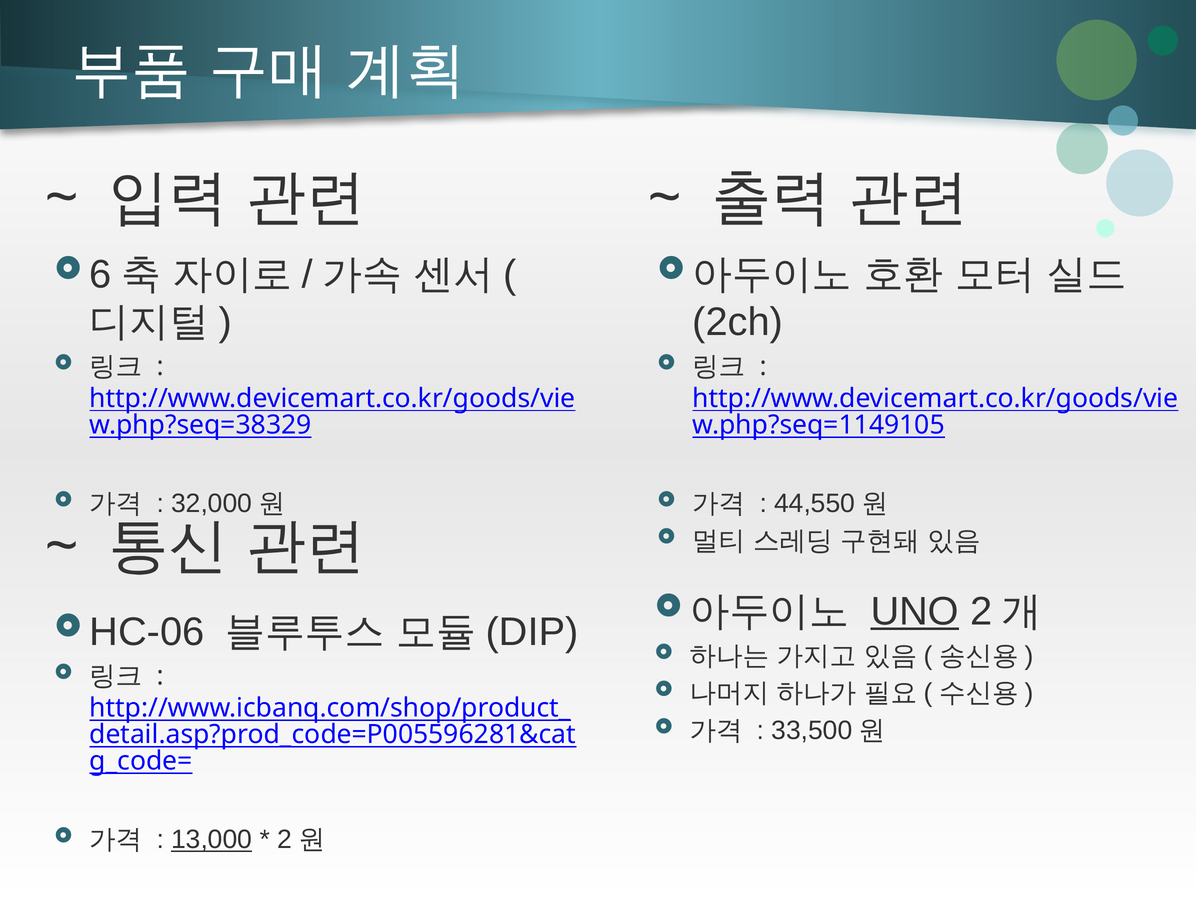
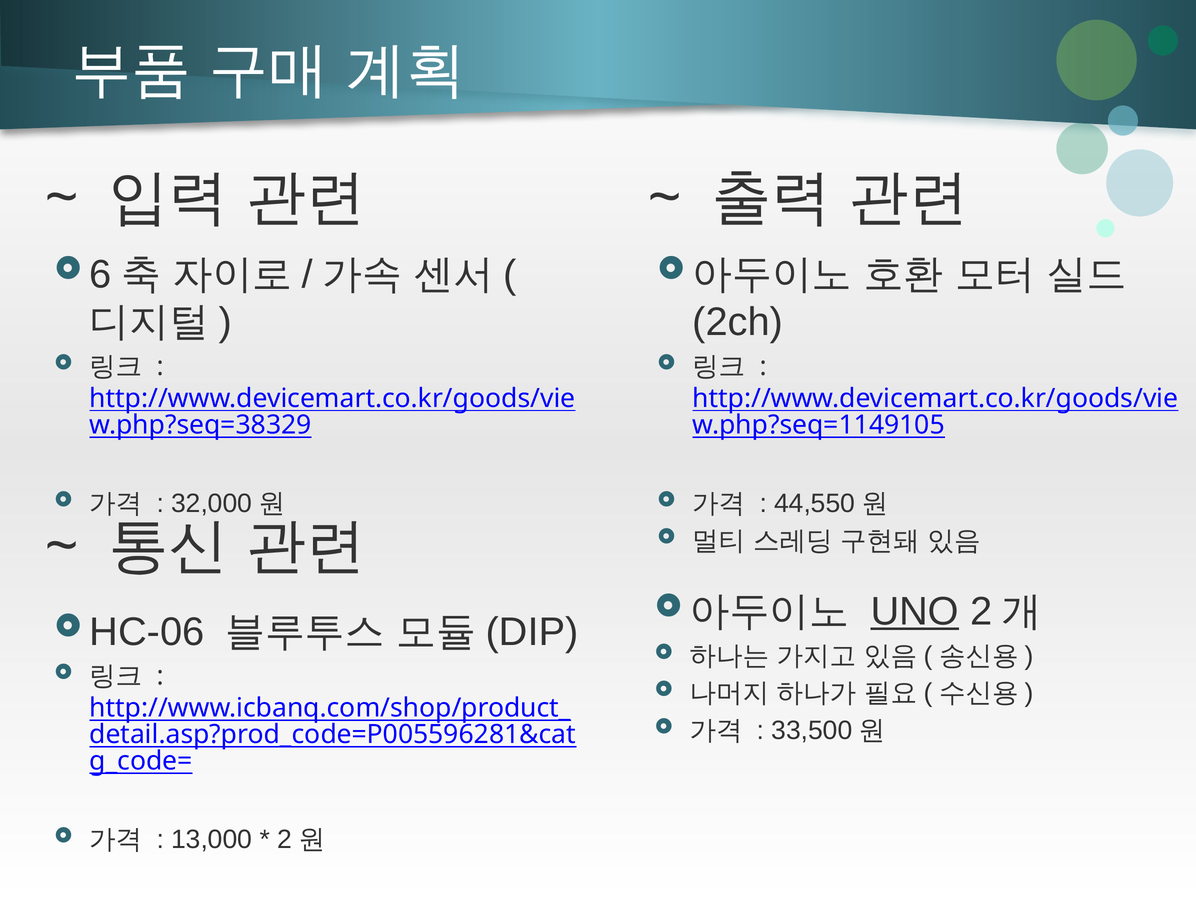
13,000 underline: present -> none
